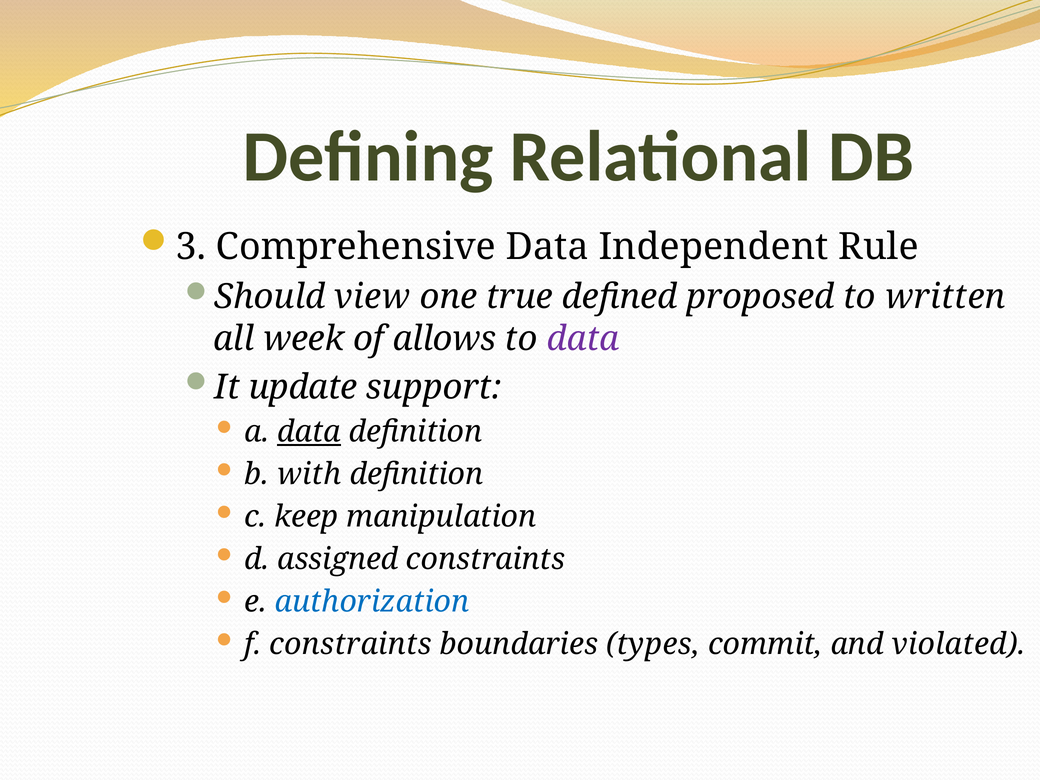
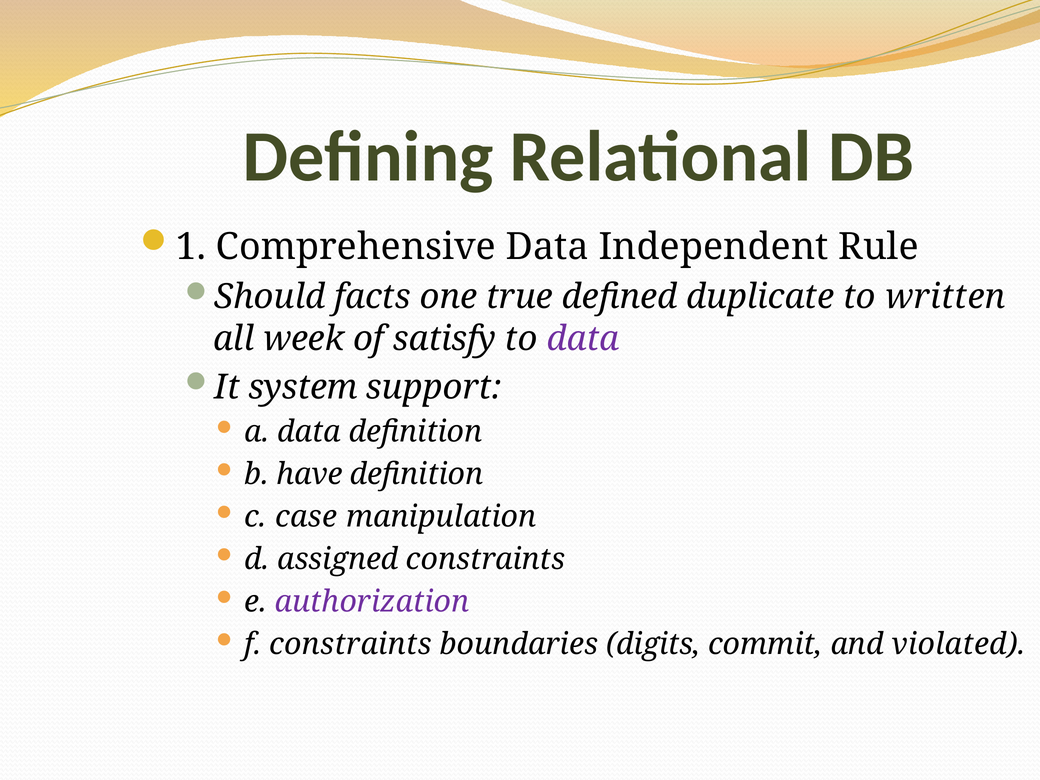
3: 3 -> 1
view: view -> facts
proposed: proposed -> duplicate
allows: allows -> satisfy
update: update -> system
data at (309, 432) underline: present -> none
with: with -> have
keep: keep -> case
authorization colour: blue -> purple
types: types -> digits
